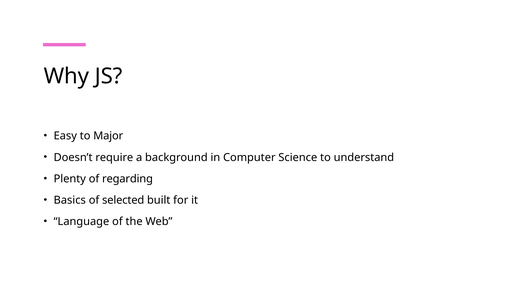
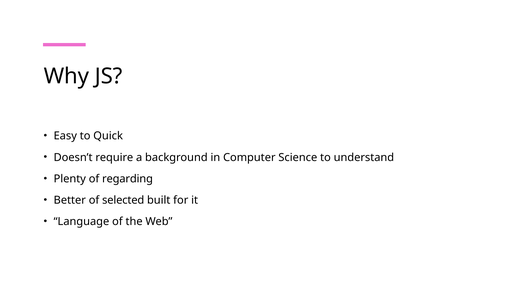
Major: Major -> Quick
Basics: Basics -> Better
